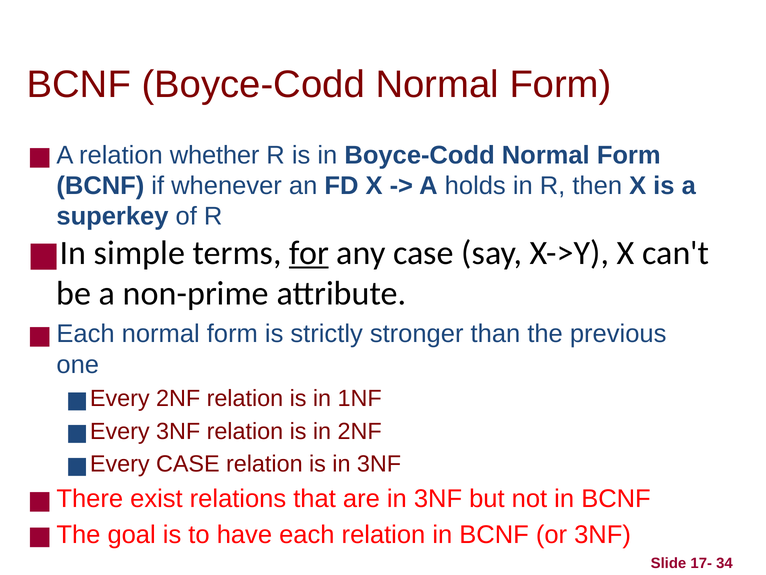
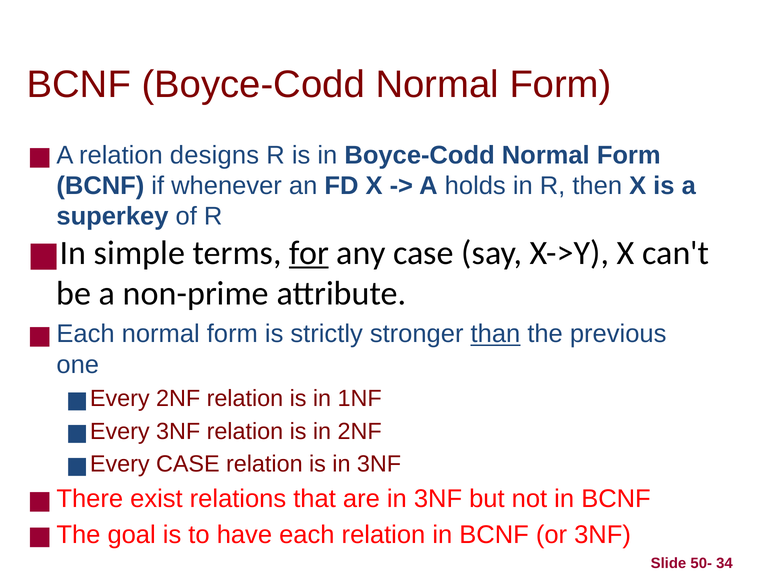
whether: whether -> designs
than underline: none -> present
17-: 17- -> 50-
